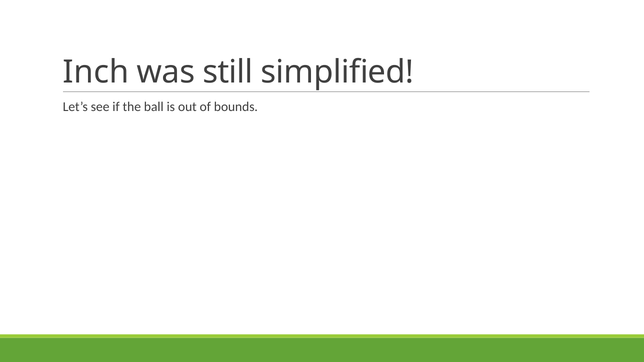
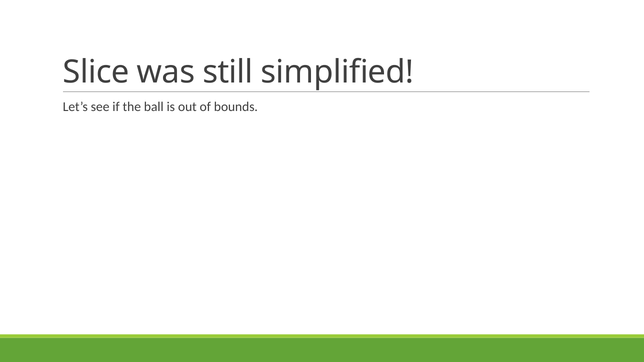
Inch: Inch -> Slice
